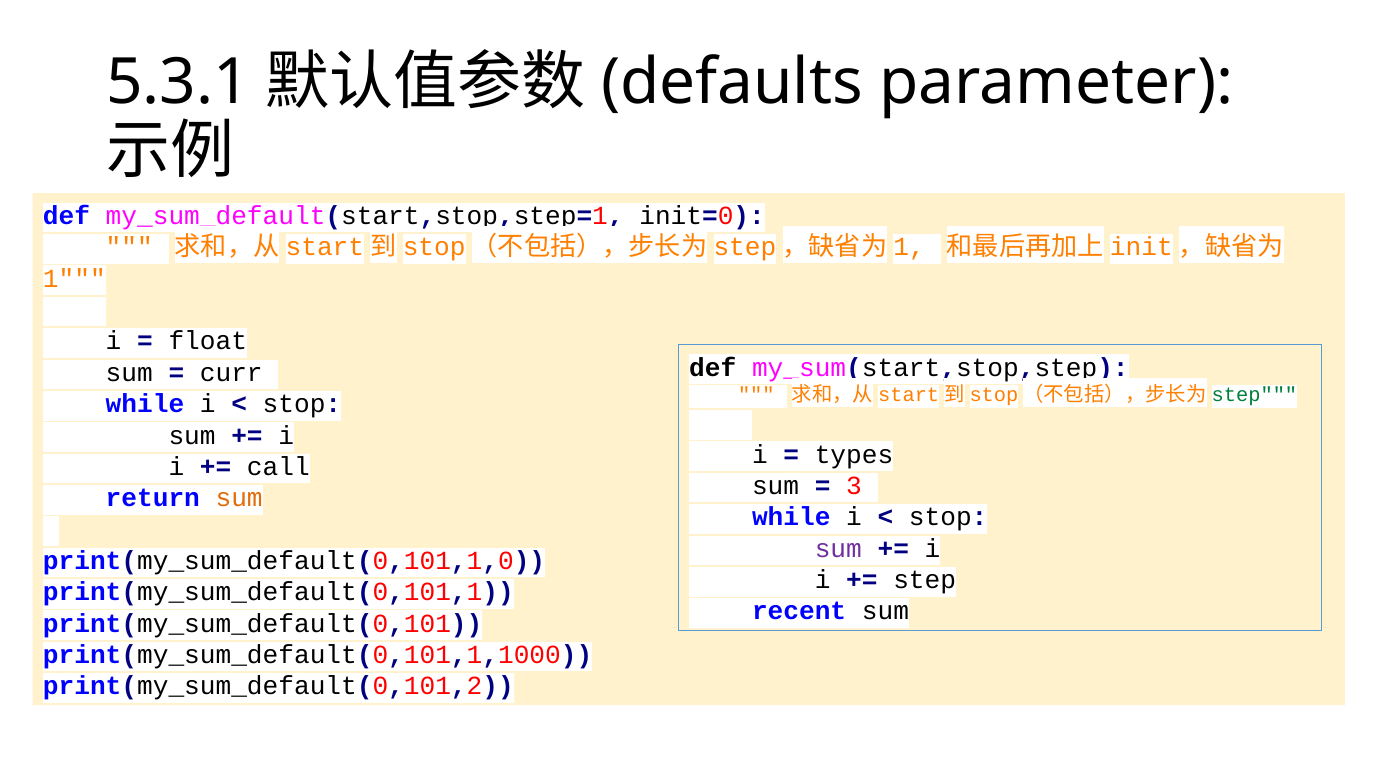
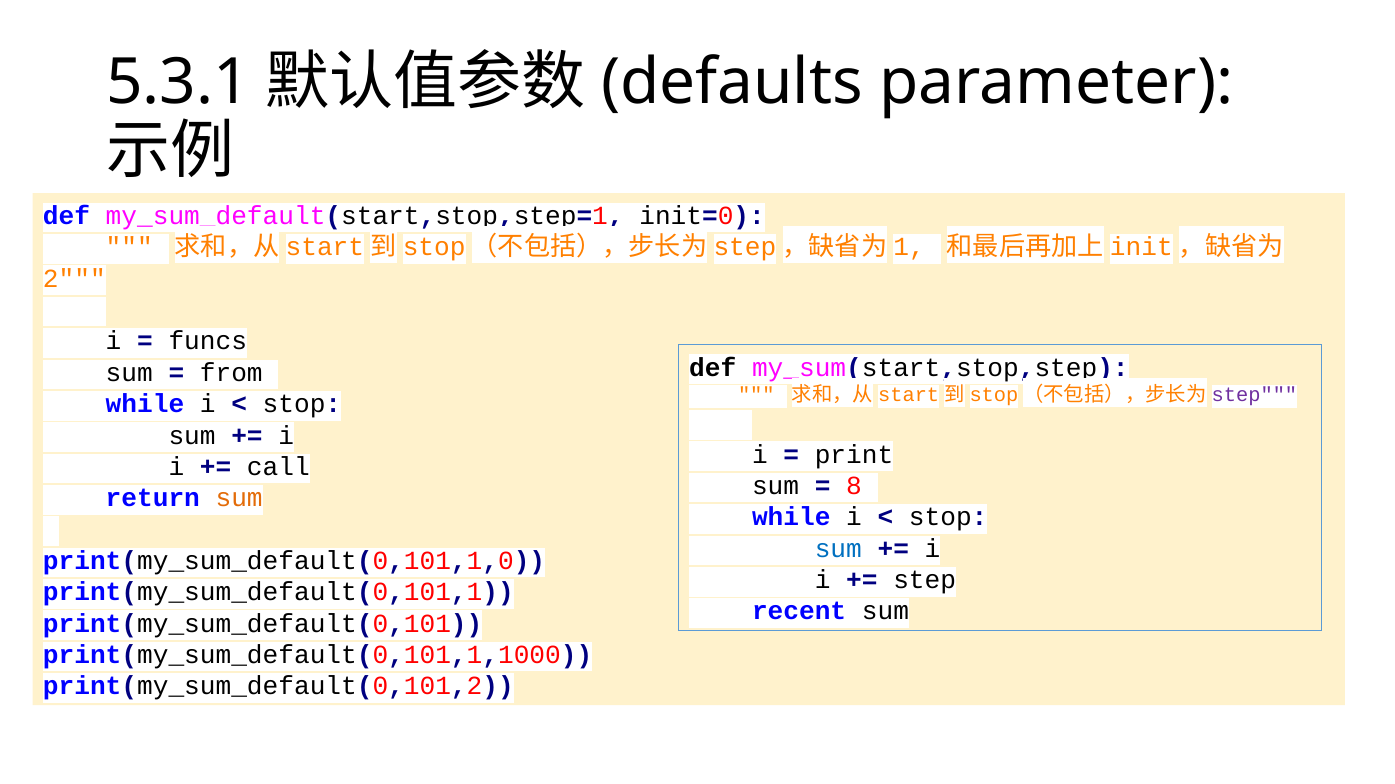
1: 1 -> 2
float: float -> funcs
curr: curr -> from
step at (1254, 395) colour: green -> purple
types: types -> print
3: 3 -> 8
sum at (838, 549) colour: purple -> blue
